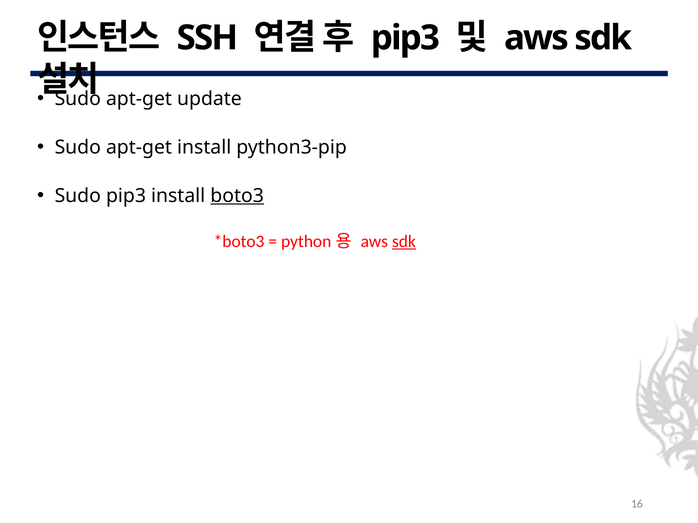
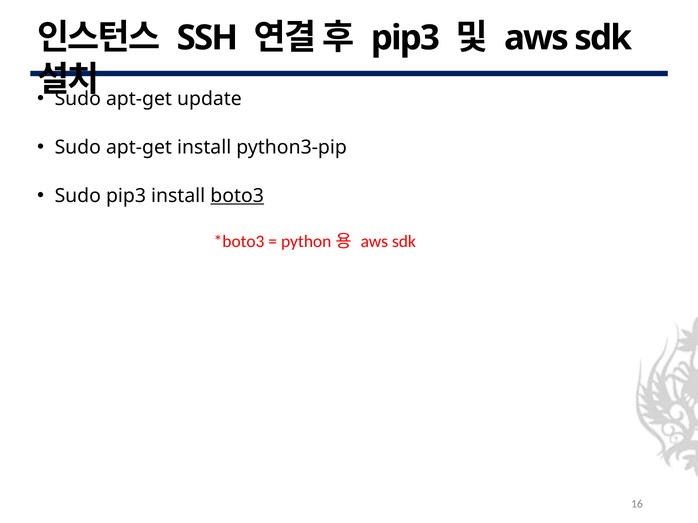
sdk at (404, 242) underline: present -> none
